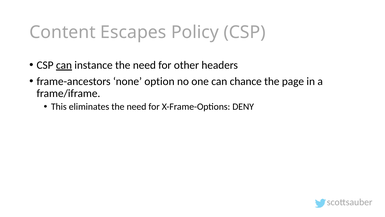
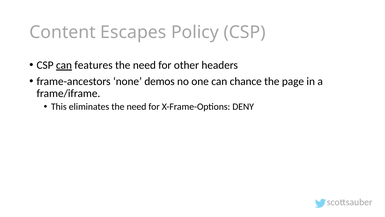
instance: instance -> features
option: option -> demos
